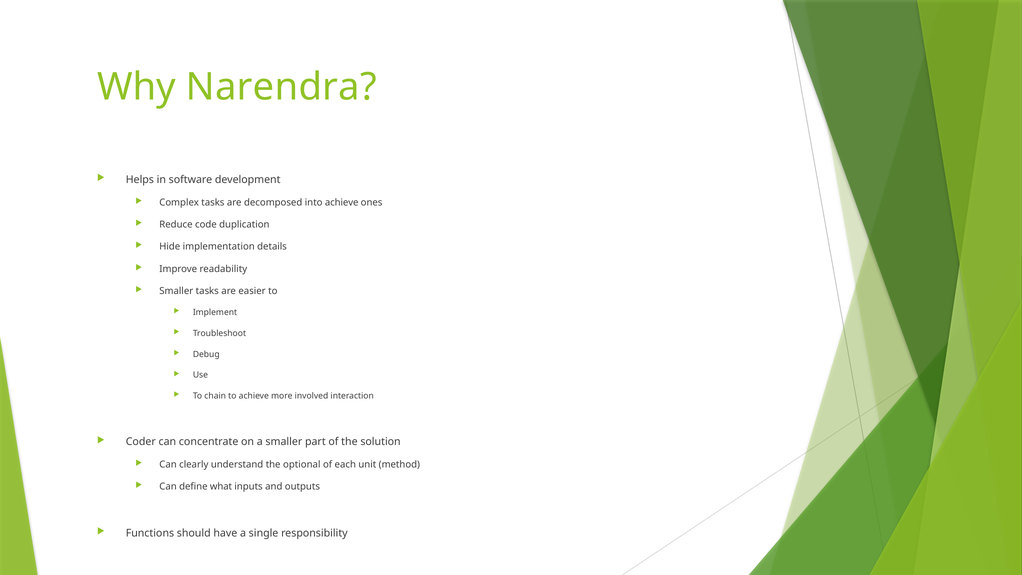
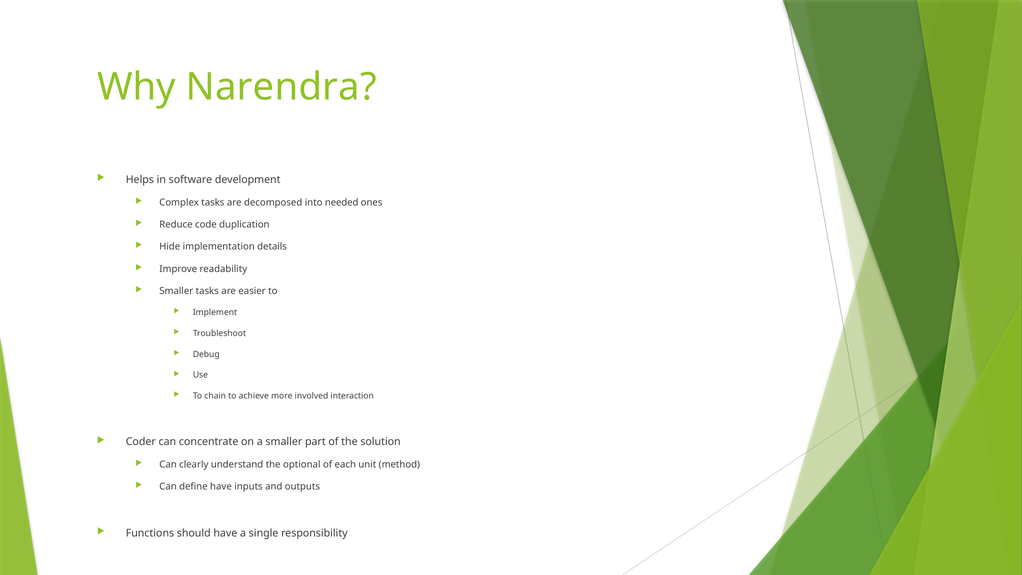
into achieve: achieve -> needed
define what: what -> have
